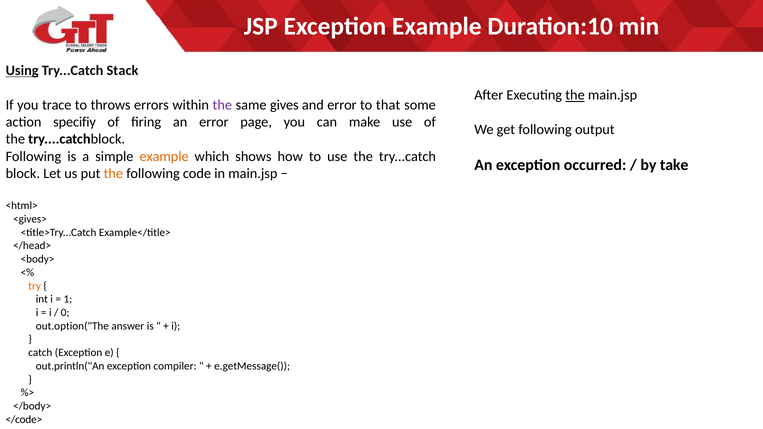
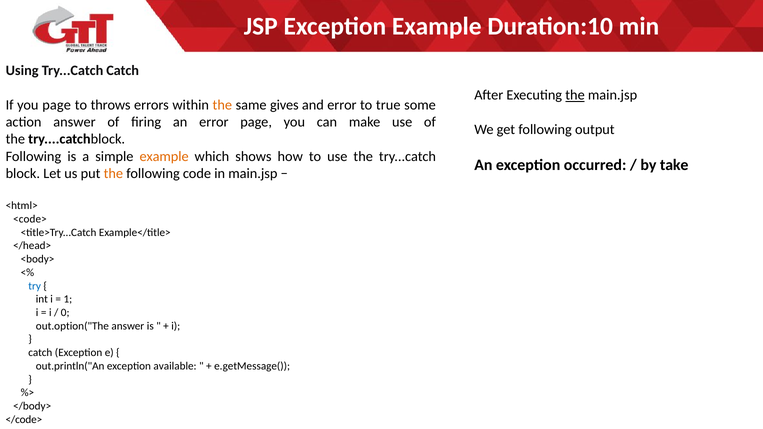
Using underline: present -> none
Try...Catch Stack: Stack -> Catch
you trace: trace -> page
the at (222, 105) colour: purple -> orange
that: that -> true
action specifiy: specifiy -> answer
<gives>: <gives> -> <code>
try colour: orange -> blue
compiler: compiler -> available
